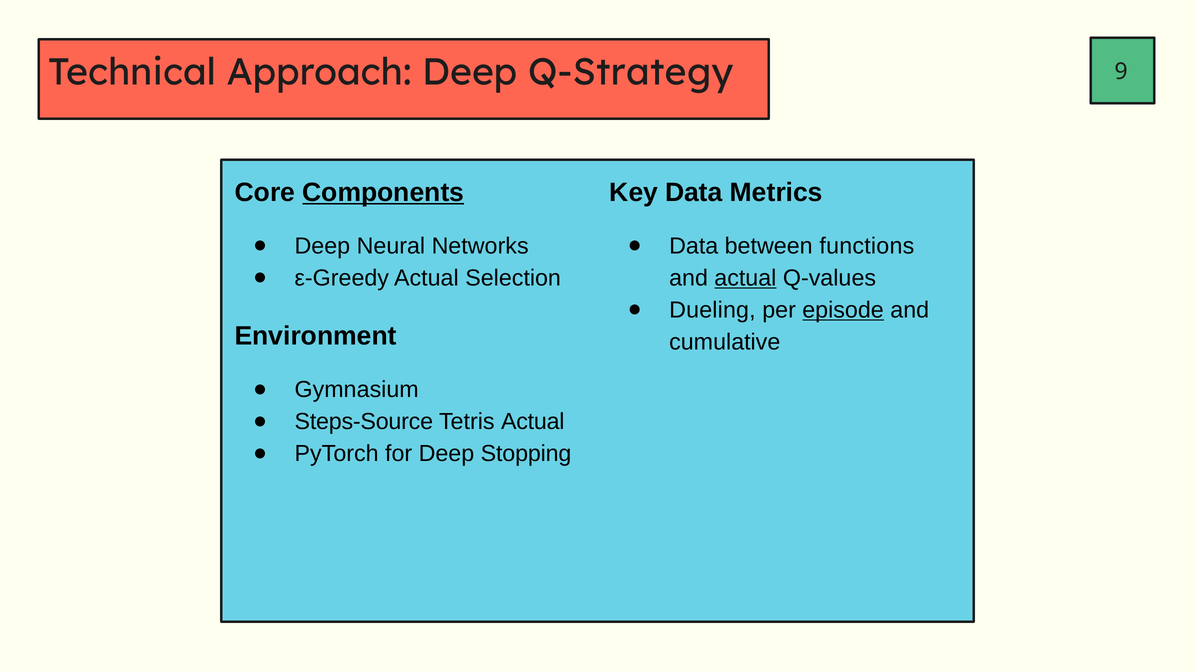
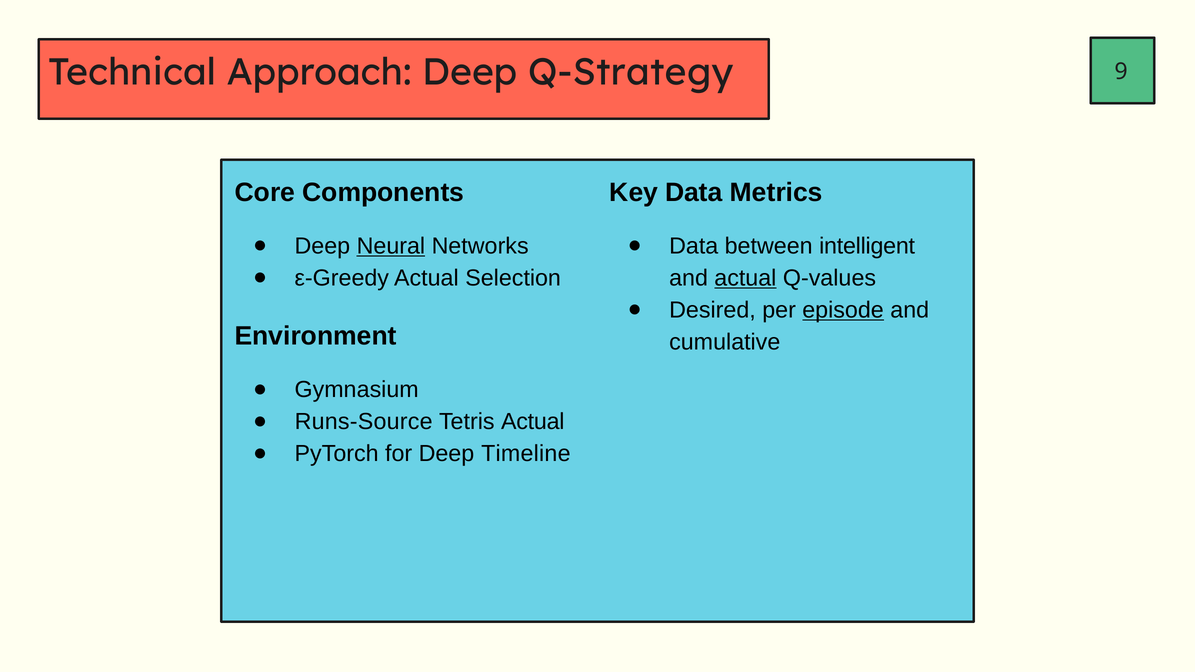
Components underline: present -> none
Neural underline: none -> present
functions: functions -> intelligent
Dueling: Dueling -> Desired
Steps-Source: Steps-Source -> Runs-Source
Stopping: Stopping -> Timeline
